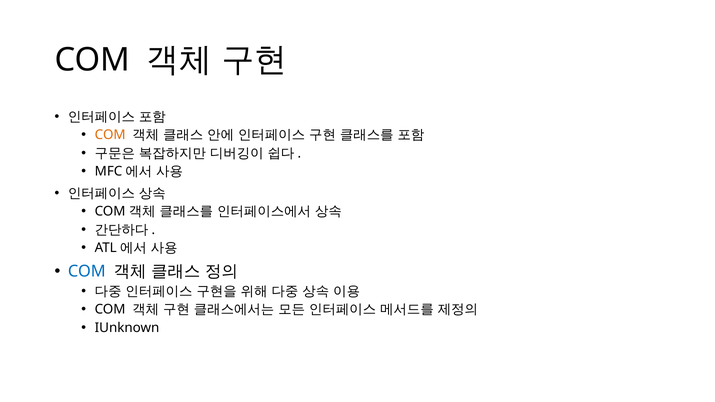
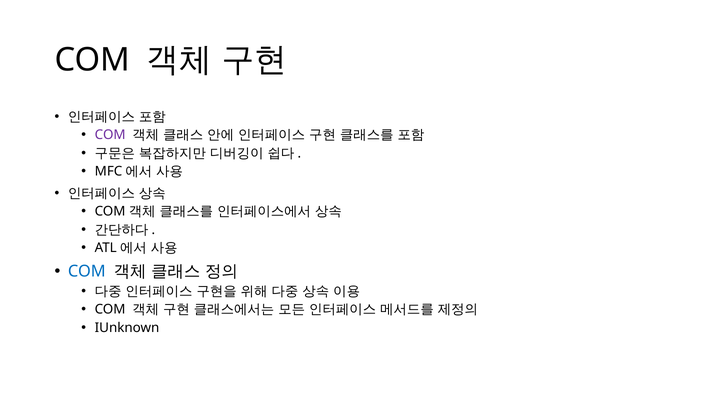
COM at (110, 135) colour: orange -> purple
